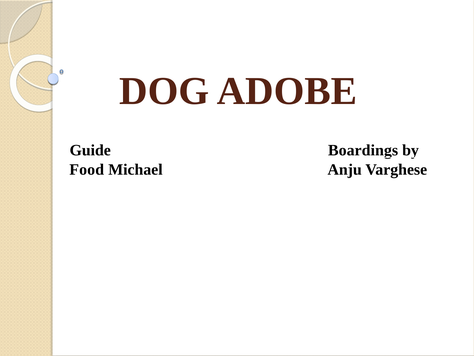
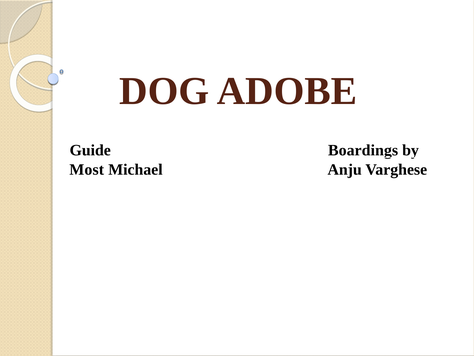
Food: Food -> Most
